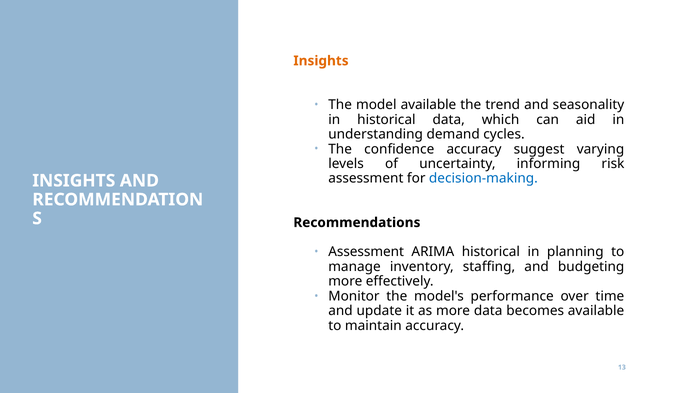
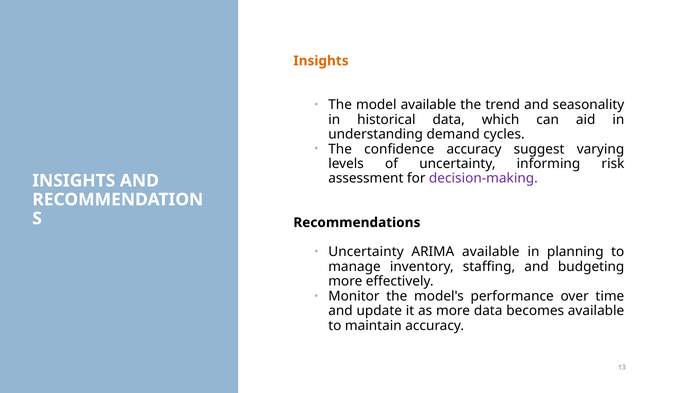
decision-making colour: blue -> purple
Assessment at (366, 252): Assessment -> Uncertainty
ARIMA historical: historical -> available
